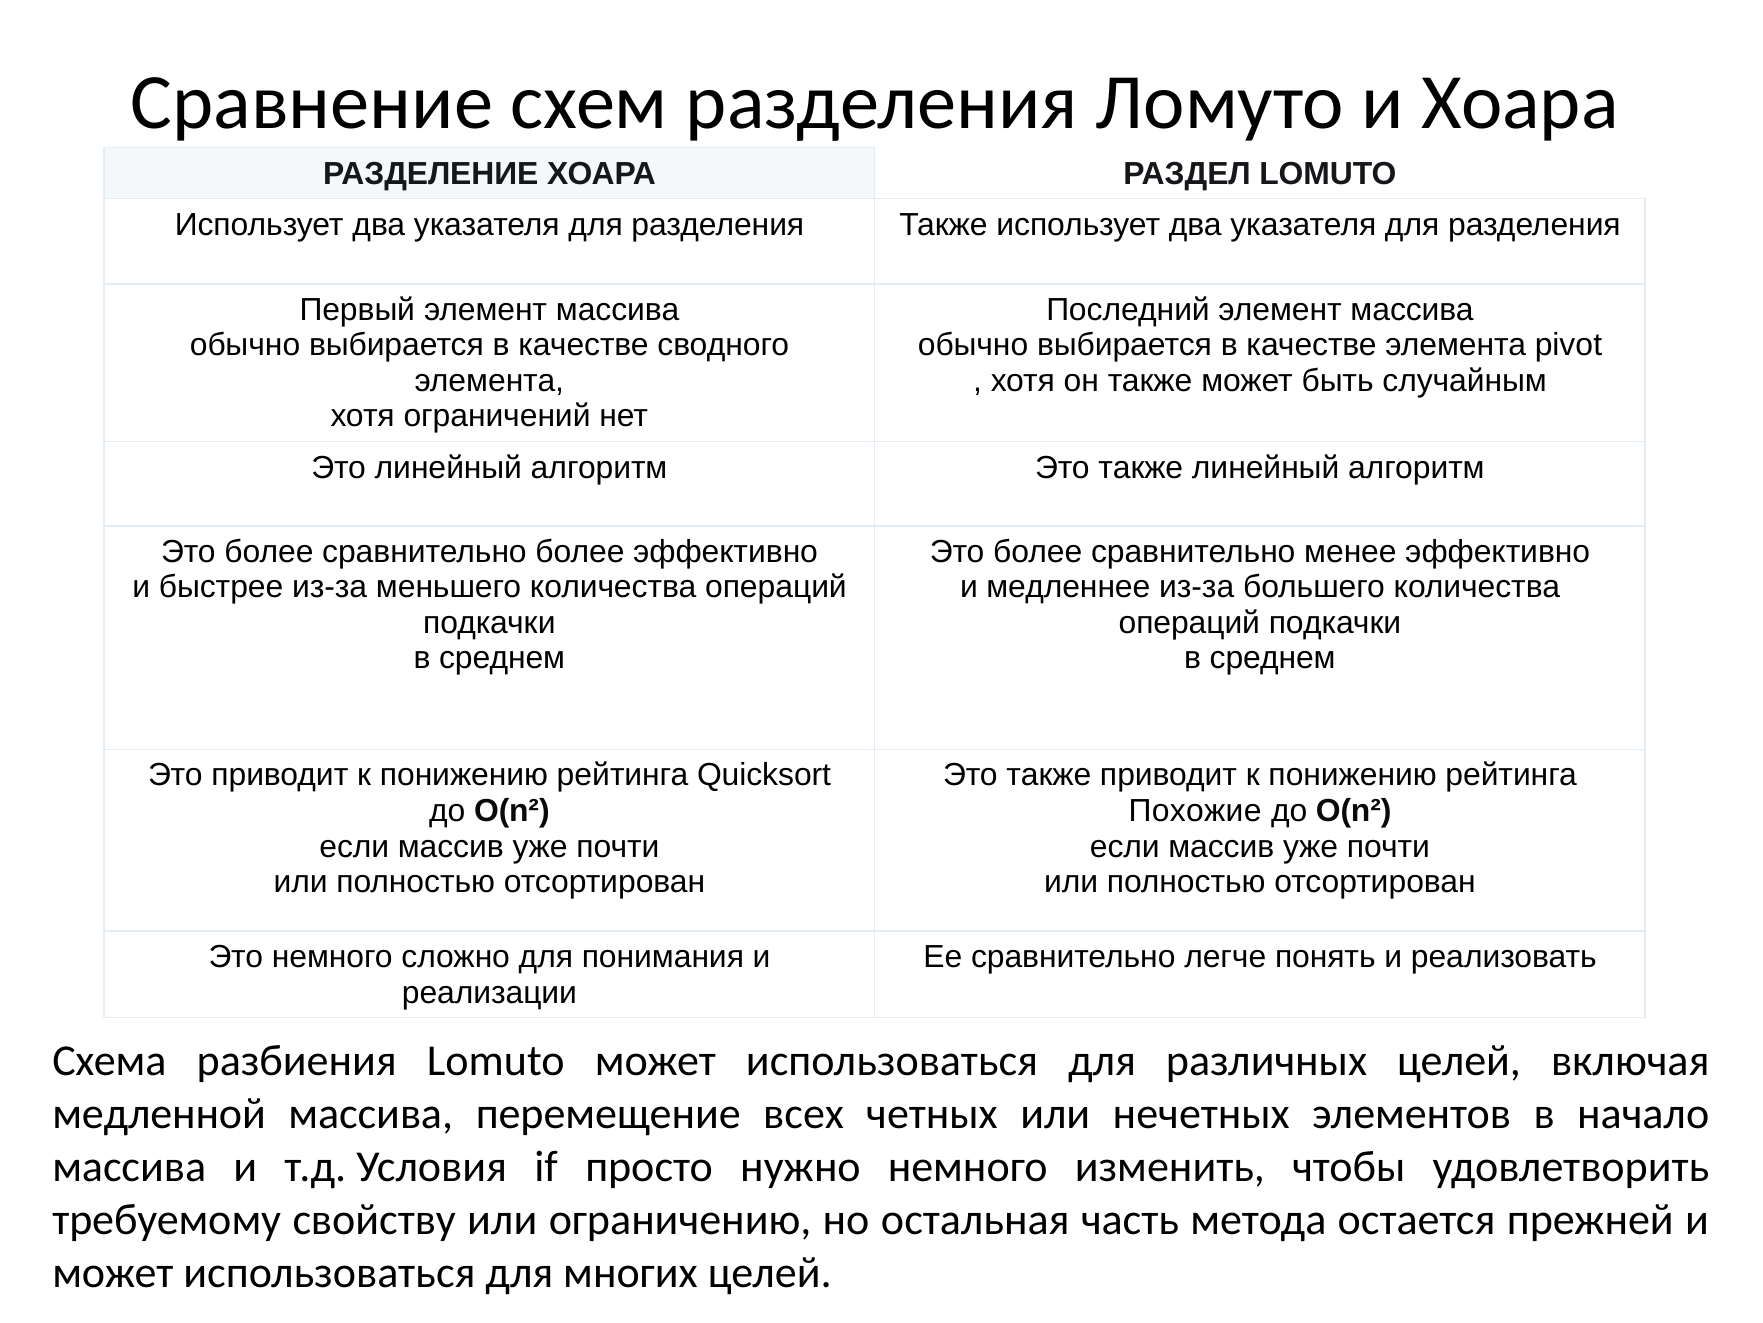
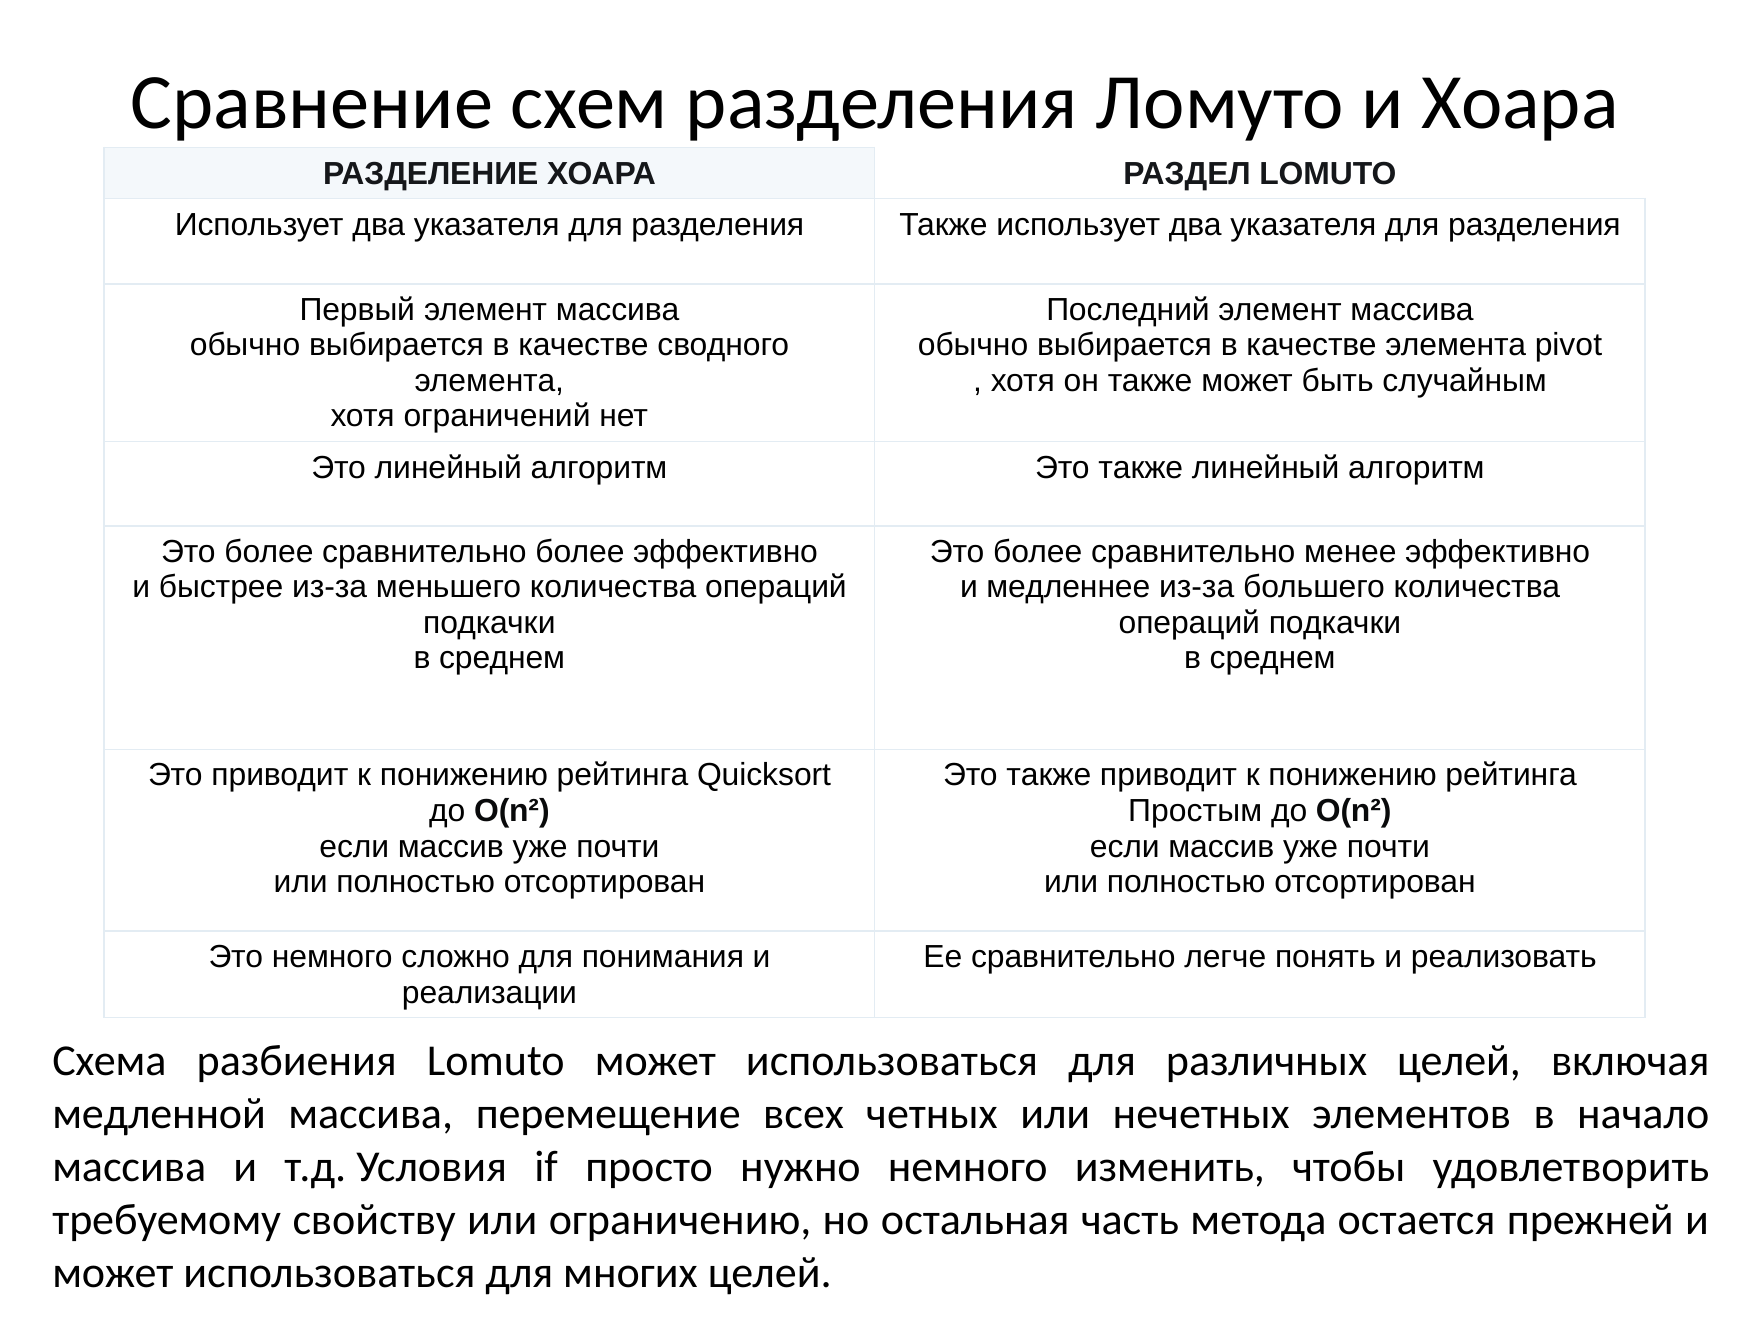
Похожие: Похожие -> Простым
